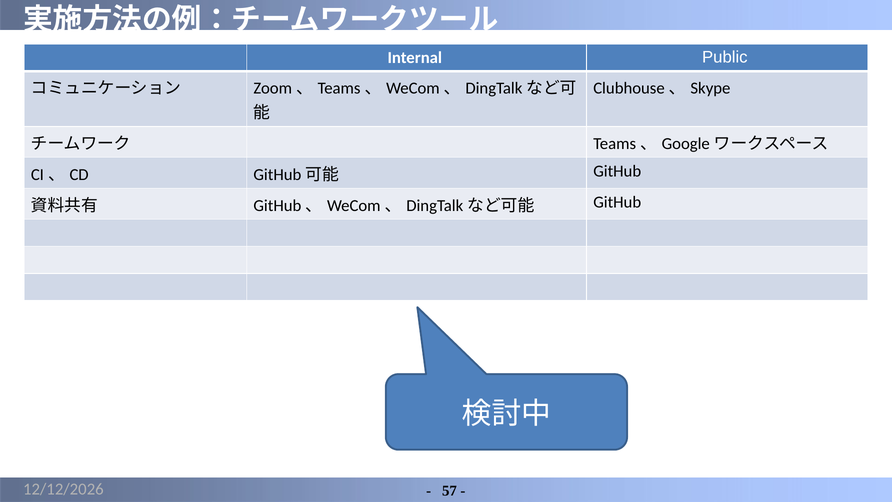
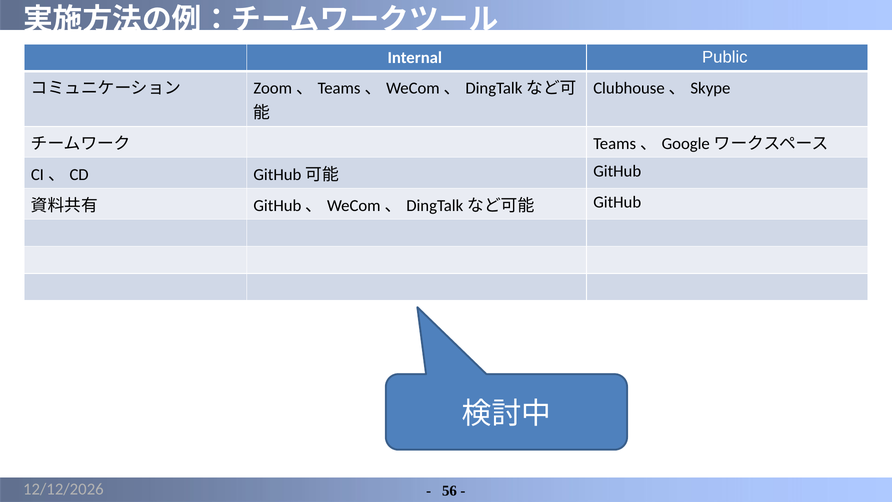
57: 57 -> 56
